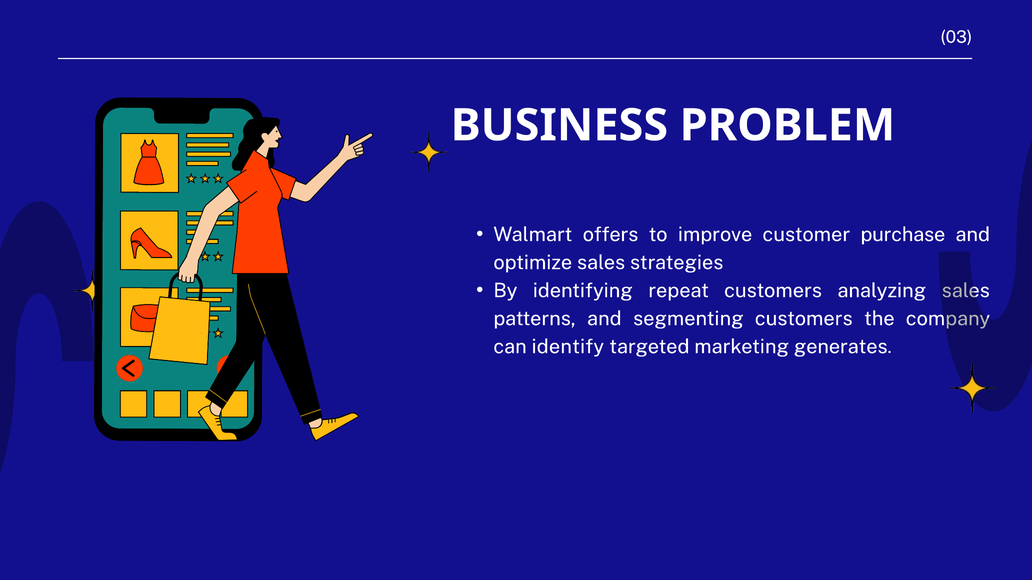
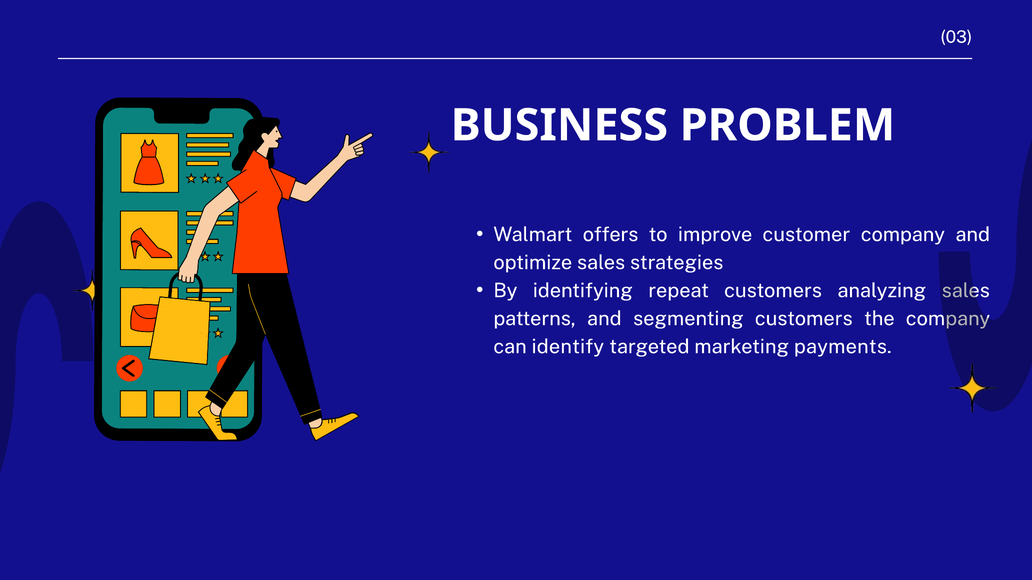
customer purchase: purchase -> company
generates: generates -> payments
